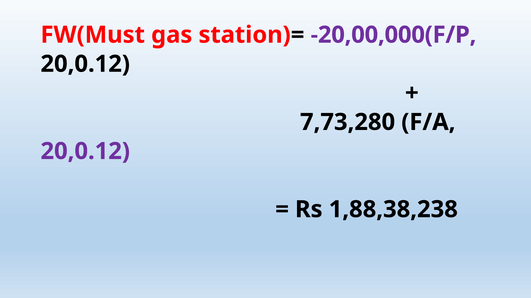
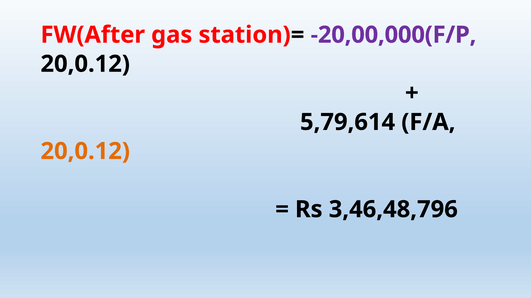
FW(Must: FW(Must -> FW(After
7,73,280: 7,73,280 -> 5,79,614
20,0.12 at (85, 152) colour: purple -> orange
1,88,38,238: 1,88,38,238 -> 3,46,48,796
